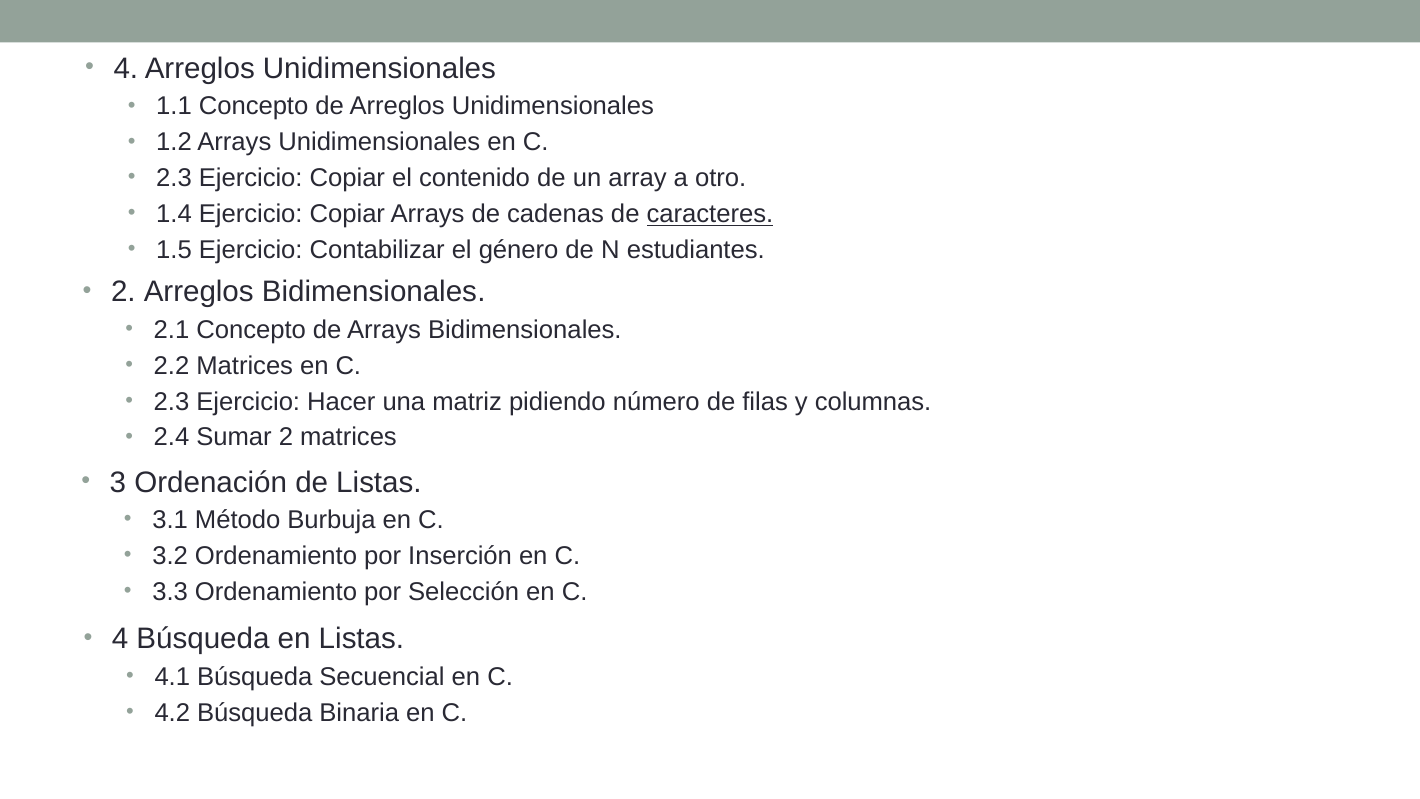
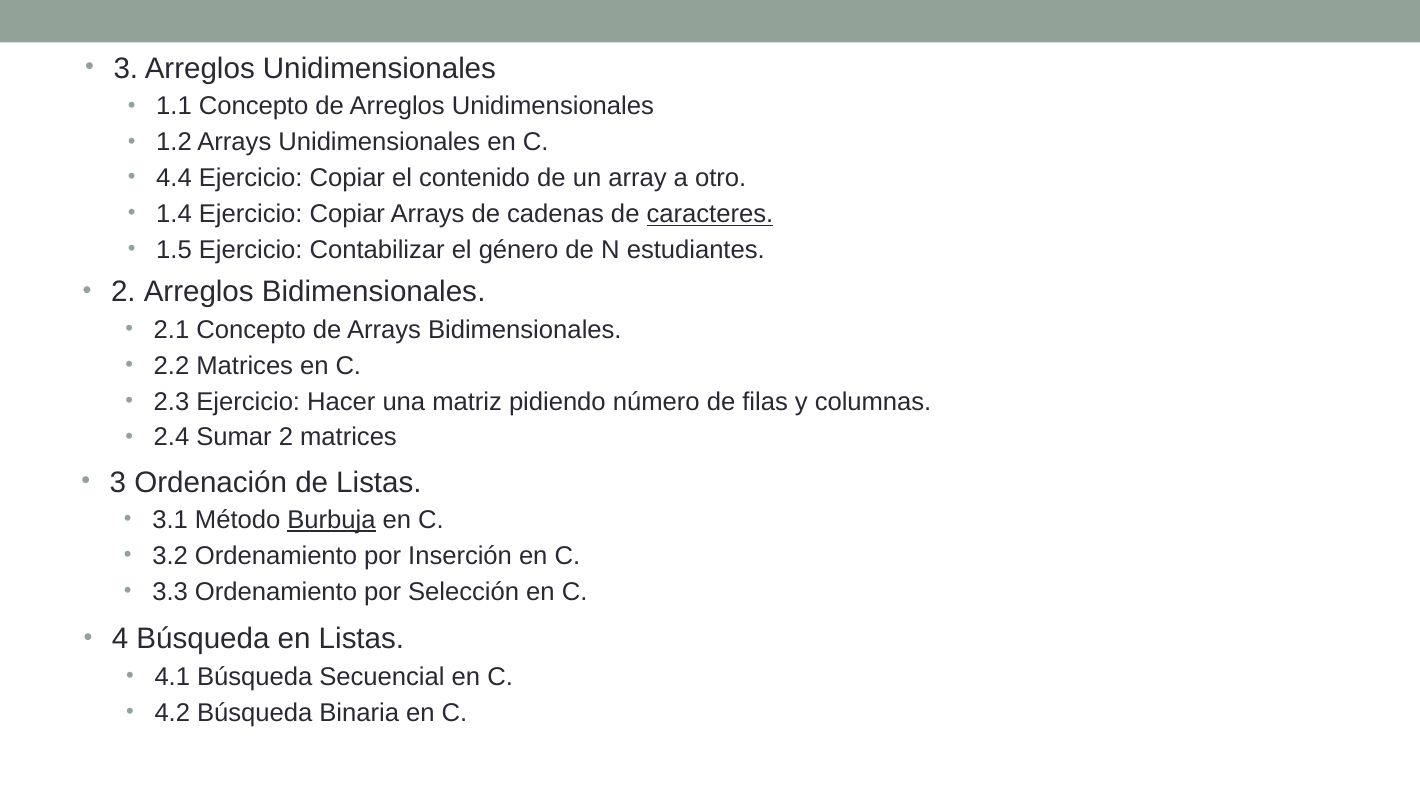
4 at (126, 68): 4 -> 3
2.3 at (174, 178): 2.3 -> 4.4
Burbuja underline: none -> present
